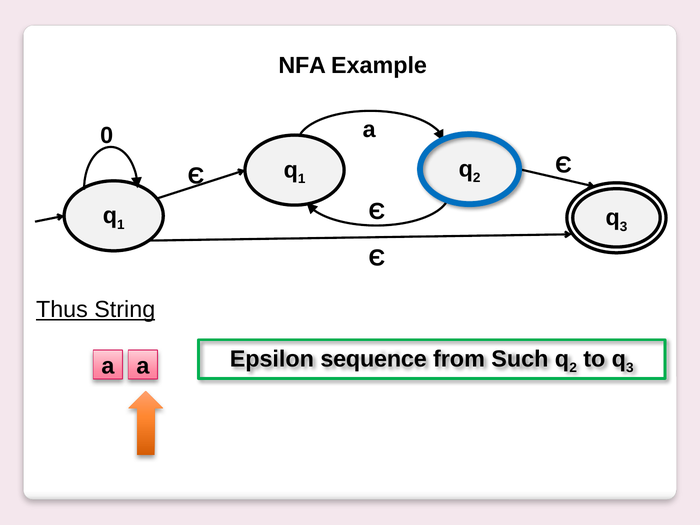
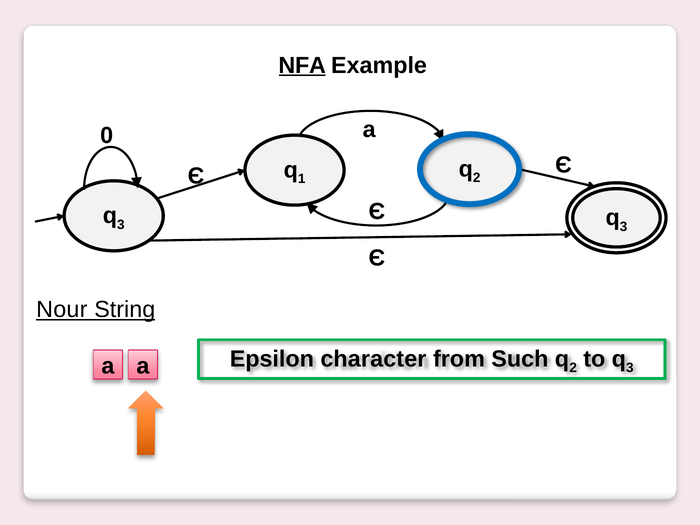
NFA underline: none -> present
1 at (121, 225): 1 -> 3
Thus: Thus -> Nour
sequence: sequence -> character
